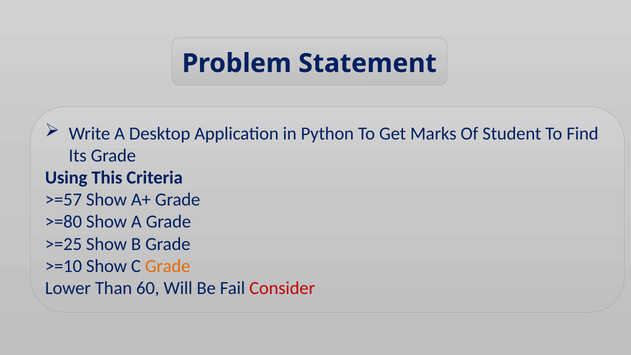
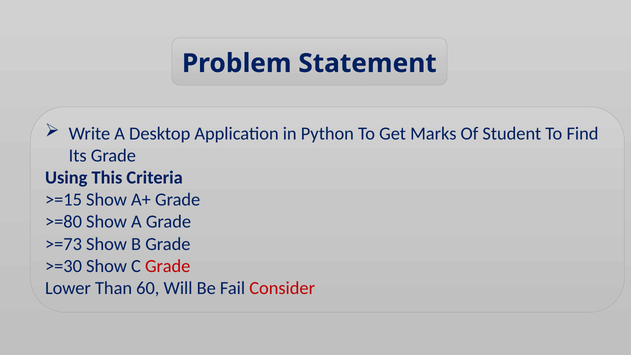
>=57: >=57 -> >=15
>=25: >=25 -> >=73
>=10: >=10 -> >=30
Grade at (168, 266) colour: orange -> red
